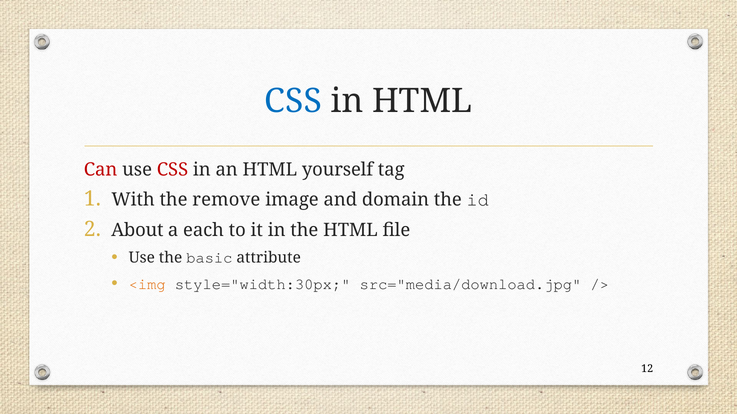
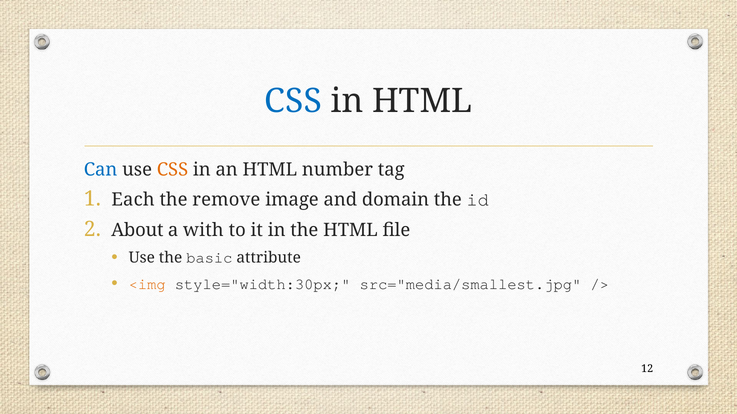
Can colour: red -> blue
CSS at (172, 170) colour: red -> orange
yourself: yourself -> number
With: With -> Each
each: each -> with
src="media/download.jpg: src="media/download.jpg -> src="media/smallest.jpg
